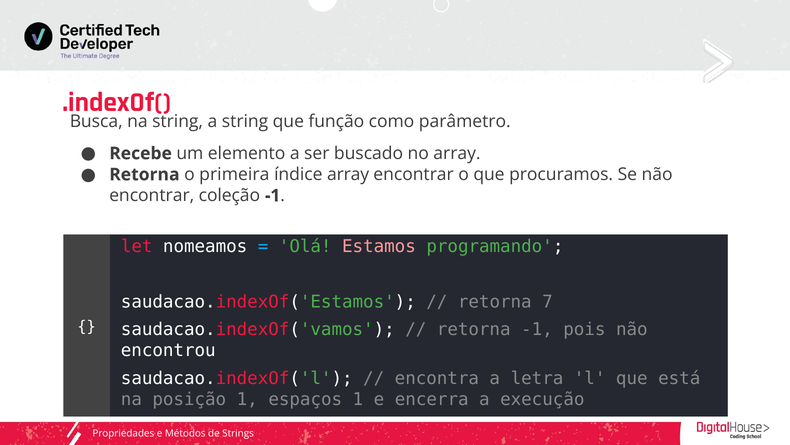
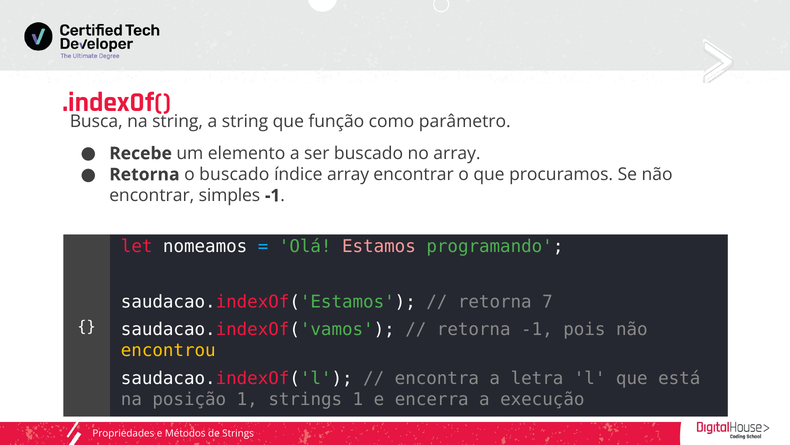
o primeira: primeira -> buscado
coleção: coleção -> simples
encontrou colour: white -> yellow
1 espaços: espaços -> strings
